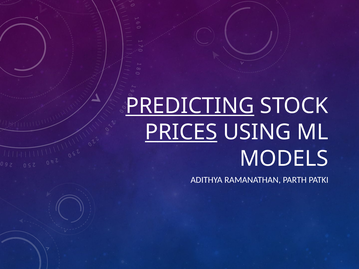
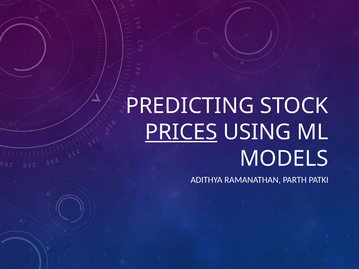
PREDICTING underline: present -> none
